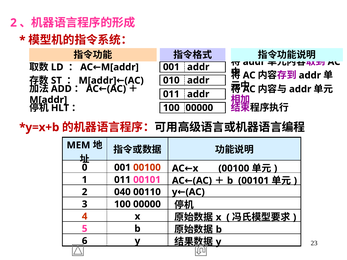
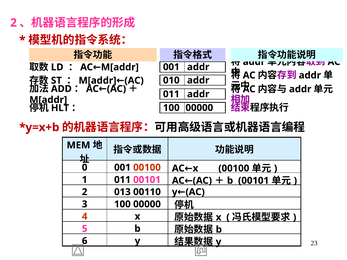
040: 040 -> 013
